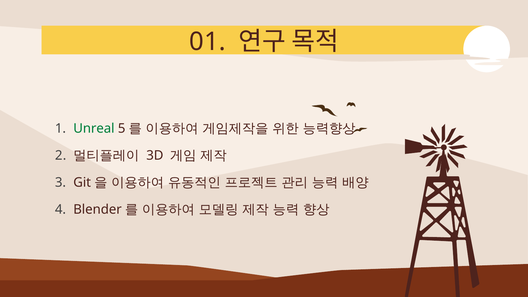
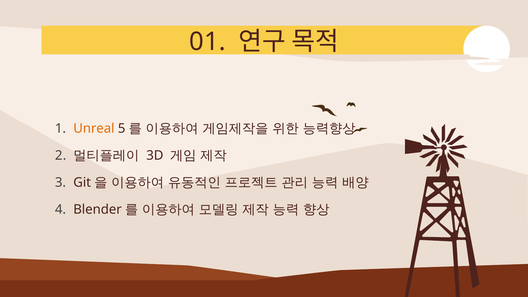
Unreal colour: green -> orange
